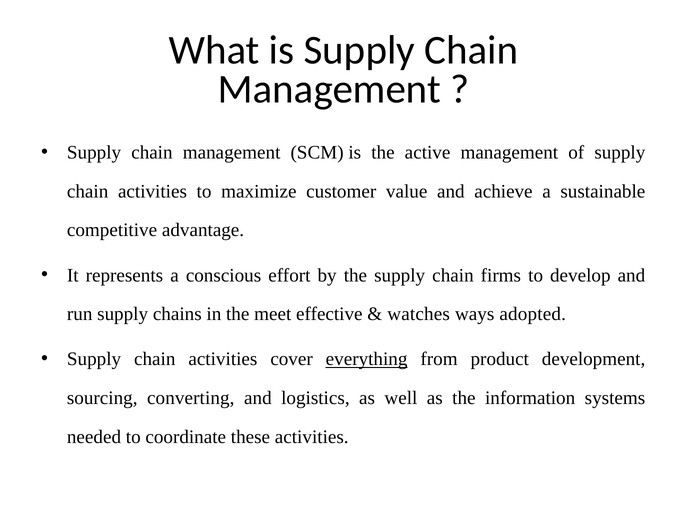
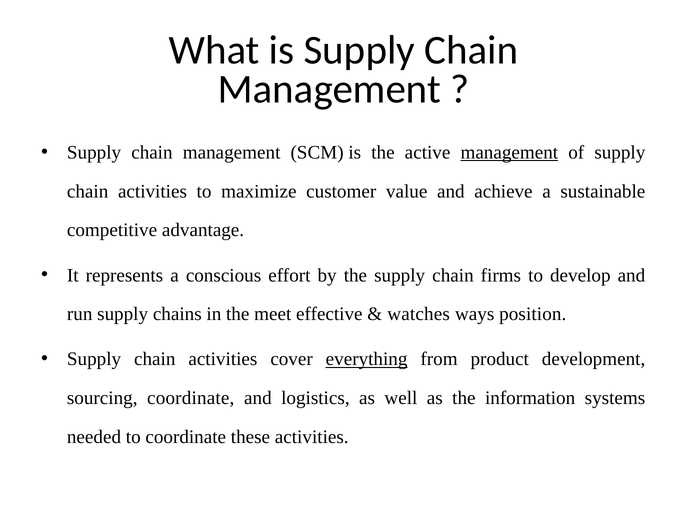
management at (509, 152) underline: none -> present
adopted: adopted -> position
sourcing converting: converting -> coordinate
